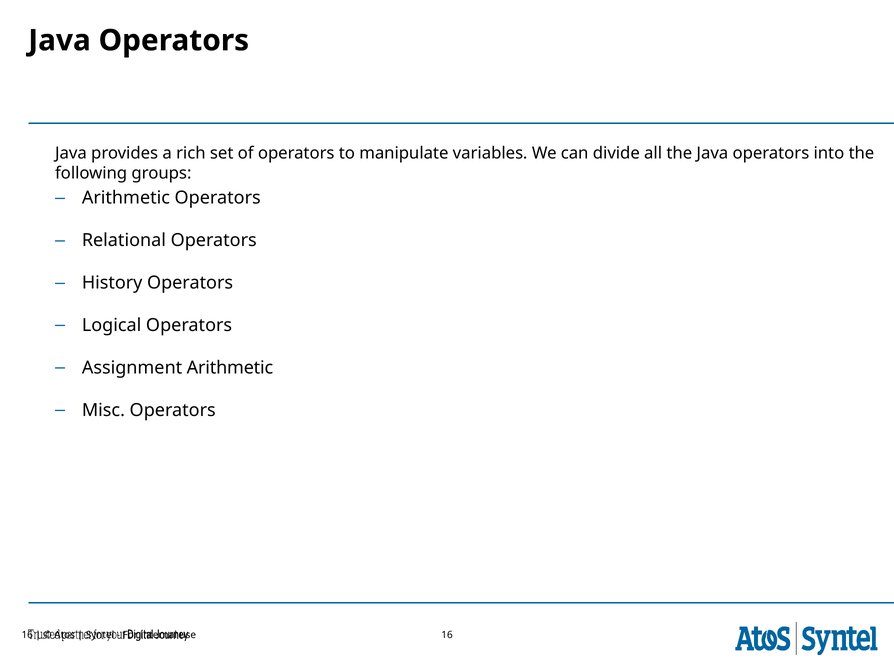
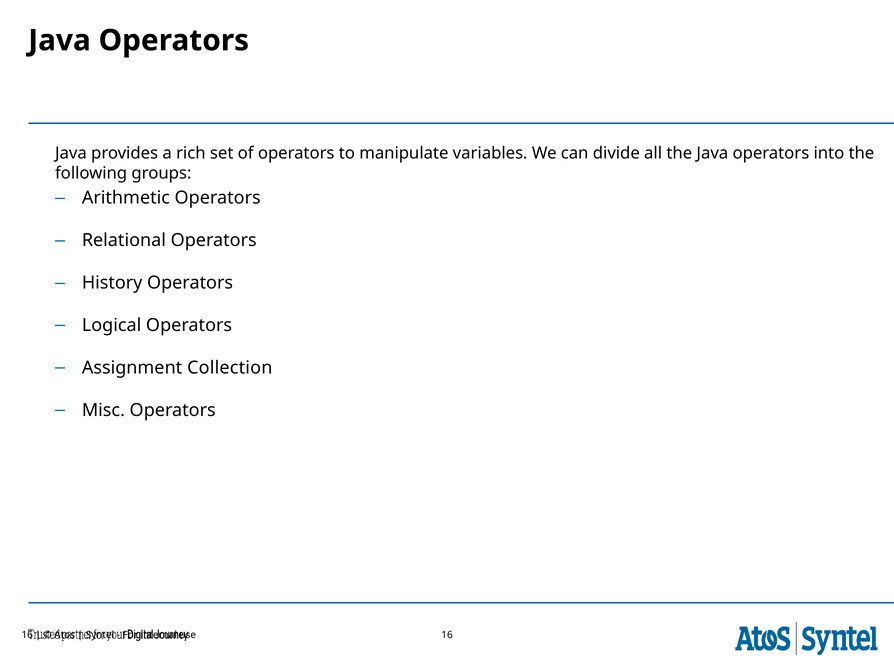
Assignment Arithmetic: Arithmetic -> Collection
